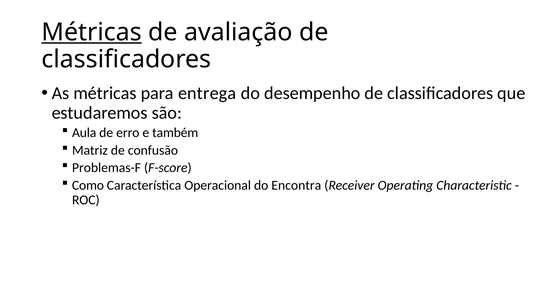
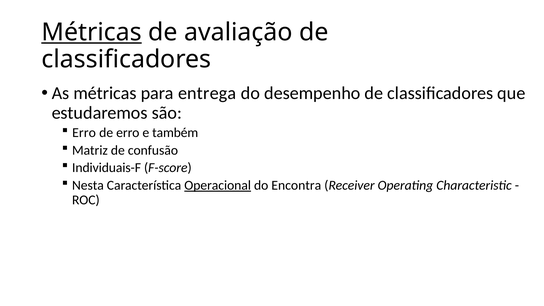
Aula at (84, 133): Aula -> Erro
Problemas-F: Problemas-F -> Individuais-F
Como: Como -> Nesta
Operacional underline: none -> present
